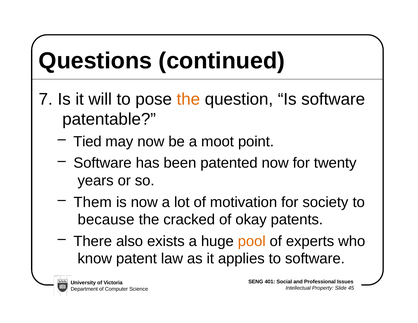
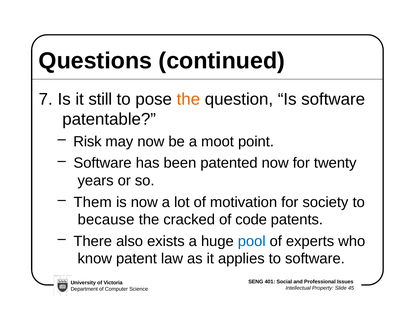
will: will -> still
Tied: Tied -> Risk
okay: okay -> code
pool colour: orange -> blue
